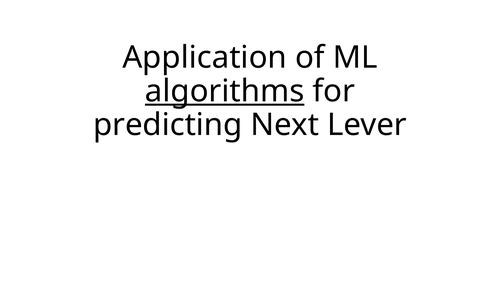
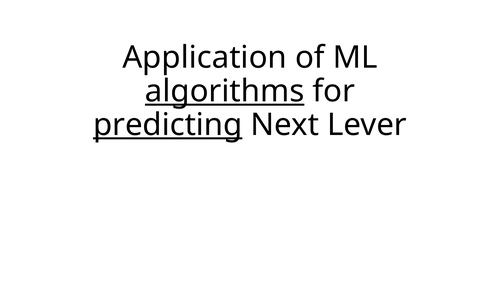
predicting underline: none -> present
